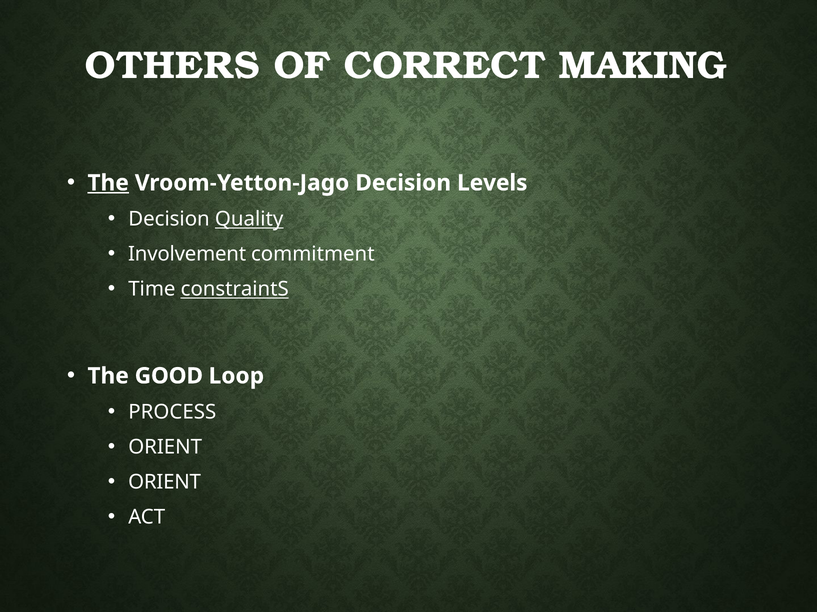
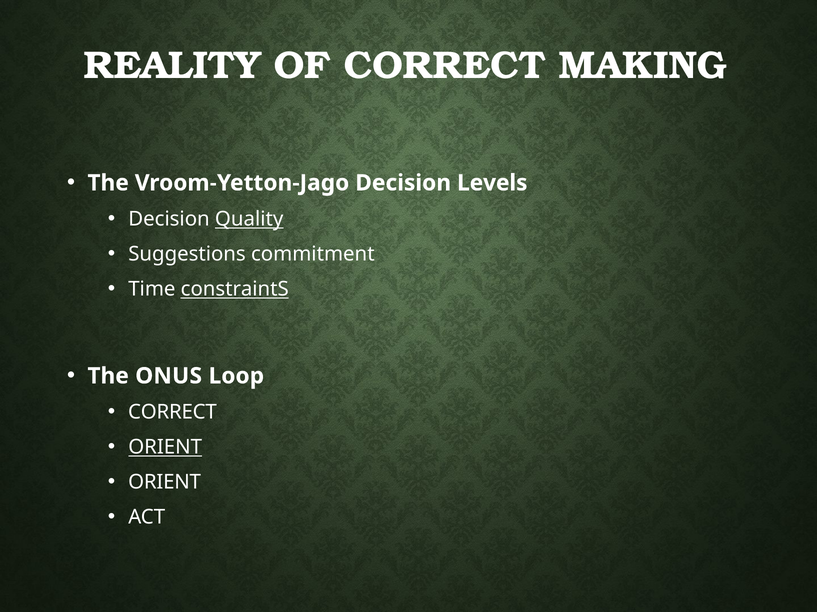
OTHERS: OTHERS -> REALITY
The at (108, 183) underline: present -> none
Involvement: Involvement -> Suggestions
GOOD: GOOD -> ONUS
PROCESS at (172, 413): PROCESS -> CORRECT
ORIENT at (165, 448) underline: none -> present
